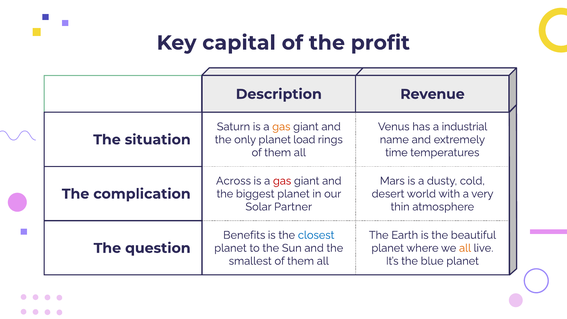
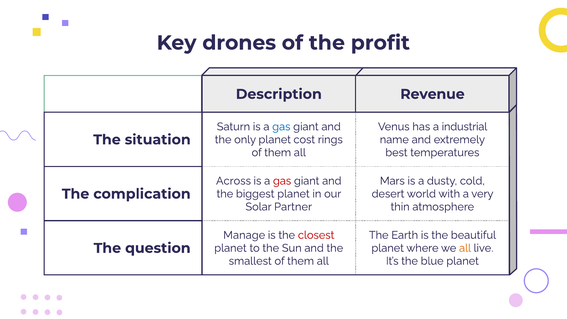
capital: capital -> drones
gas at (281, 127) colour: orange -> blue
load: load -> cost
time: time -> best
Benefits: Benefits -> Manage
closest colour: blue -> red
